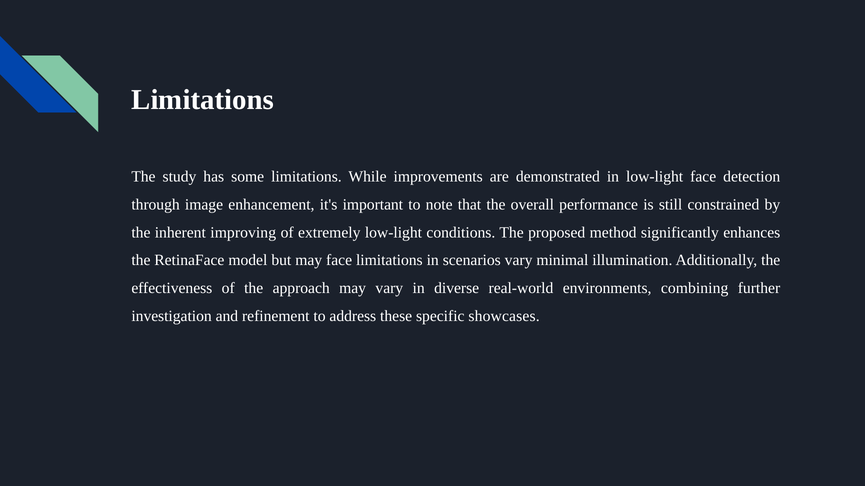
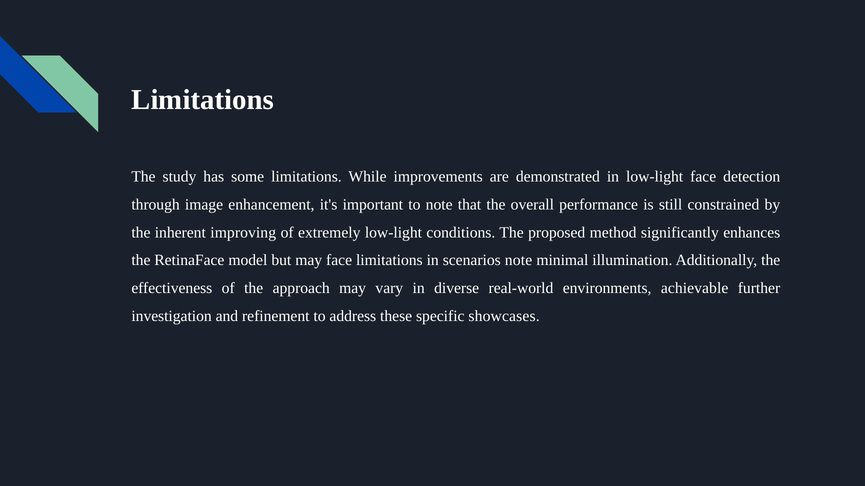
scenarios vary: vary -> note
combining: combining -> achievable
